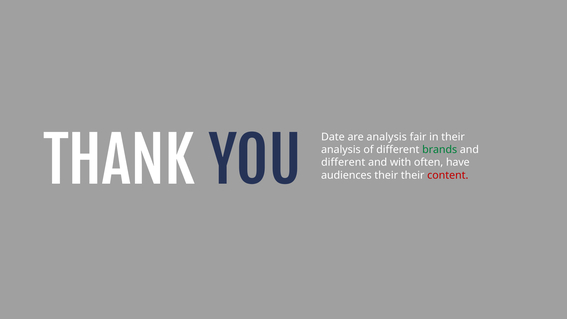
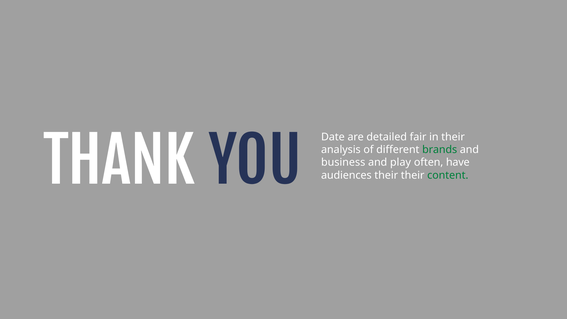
are analysis: analysis -> detailed
different at (343, 162): different -> business
with: with -> play
content colour: red -> green
